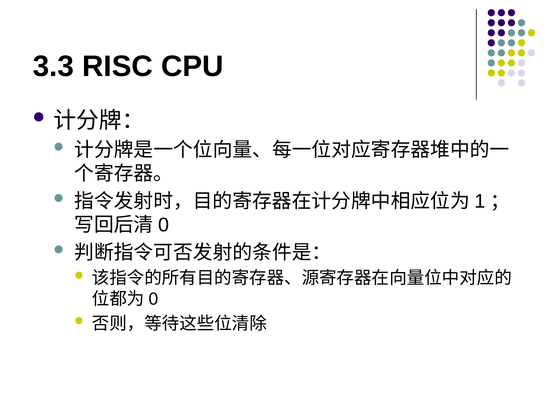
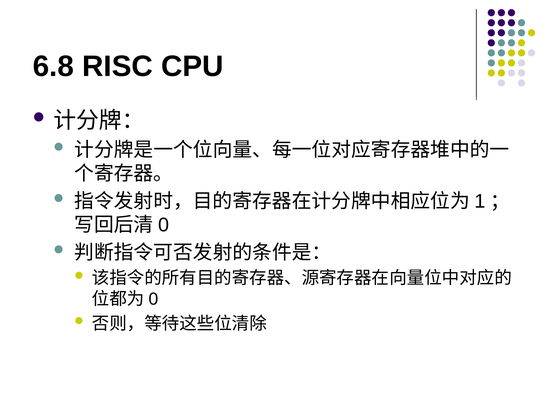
3.3: 3.3 -> 6.8
